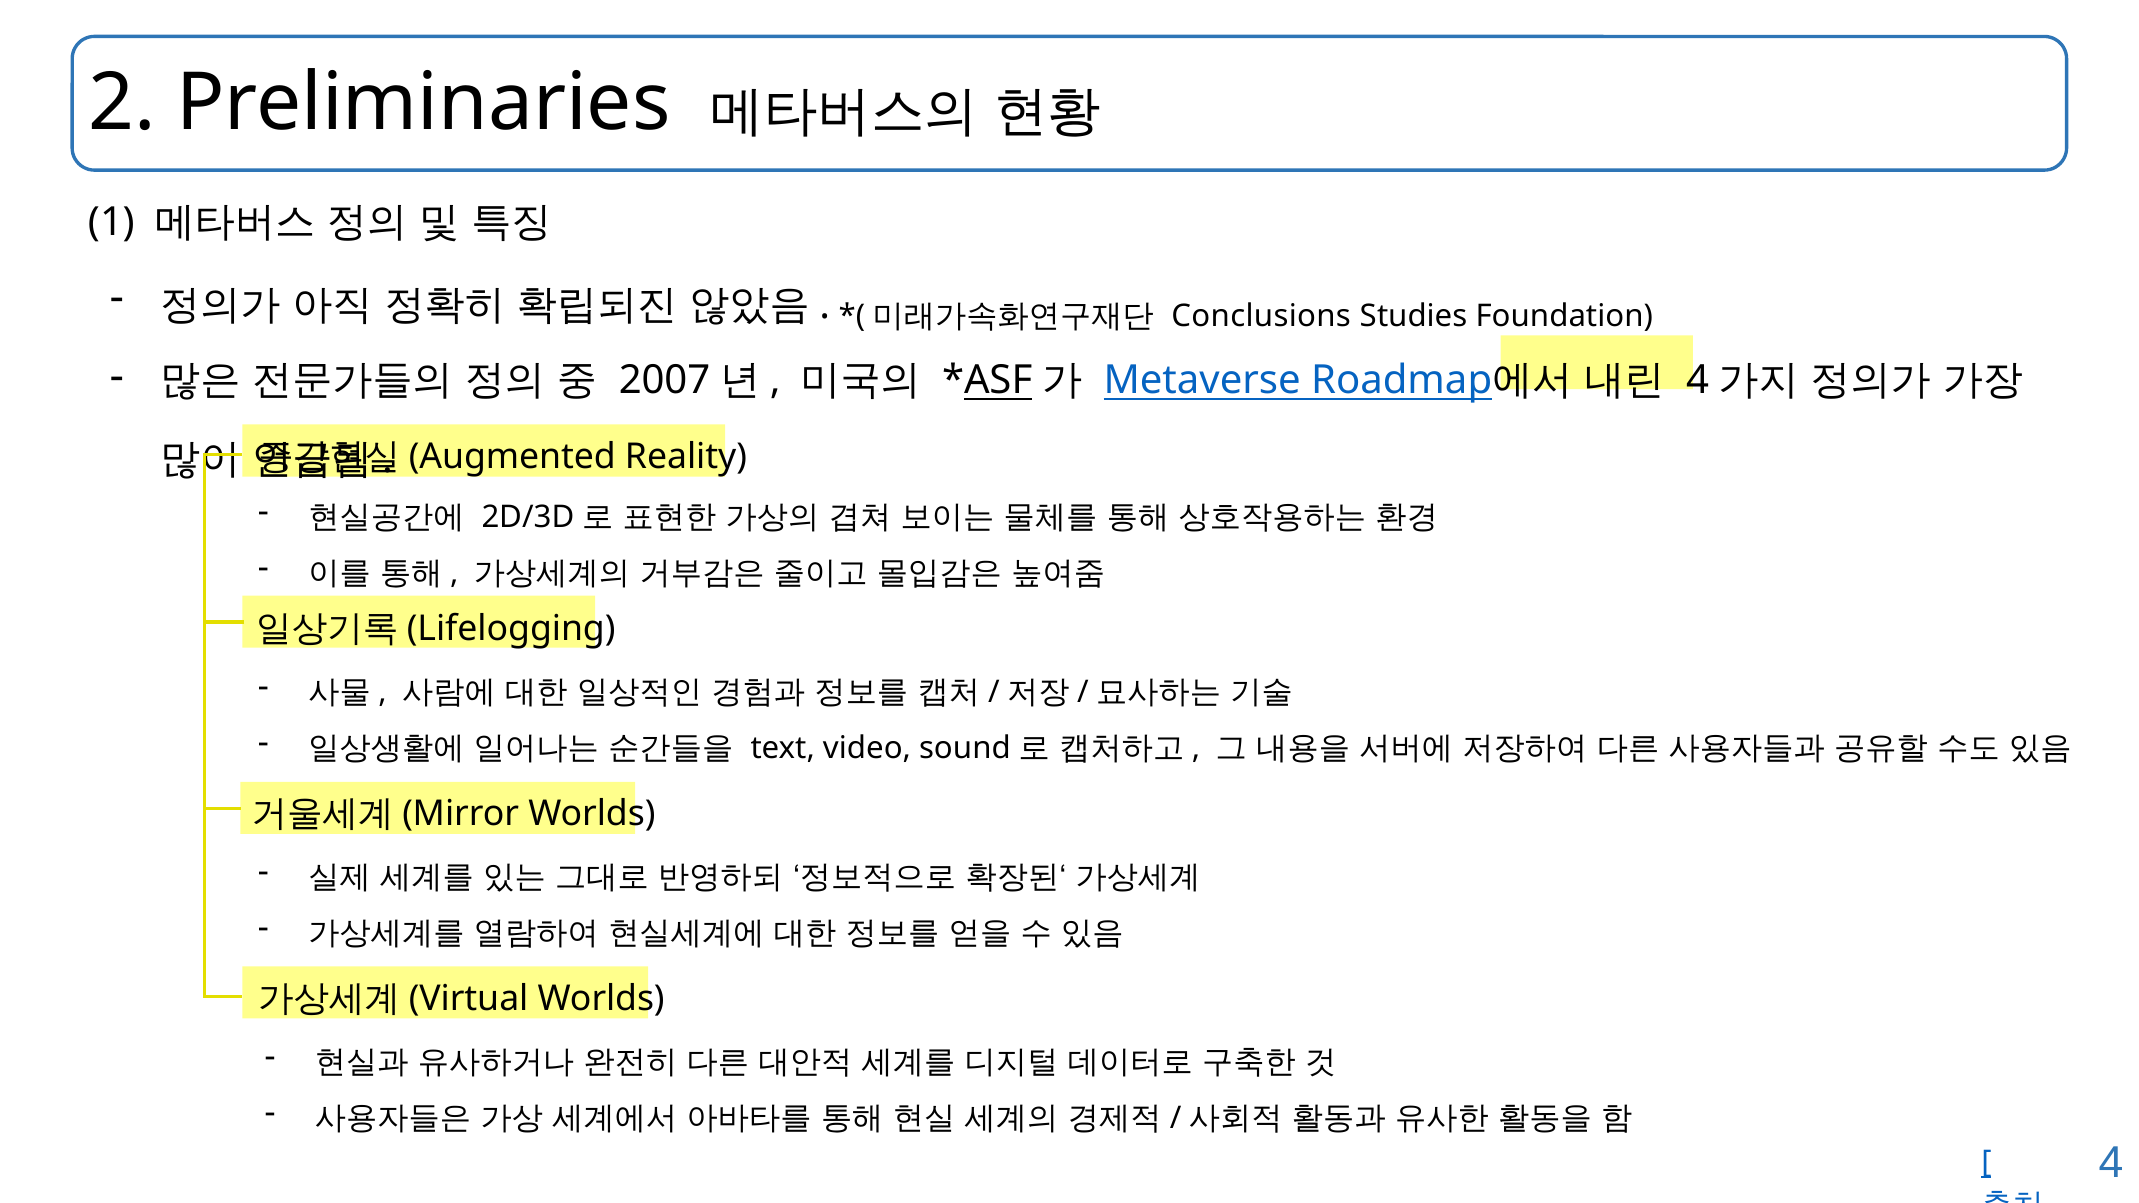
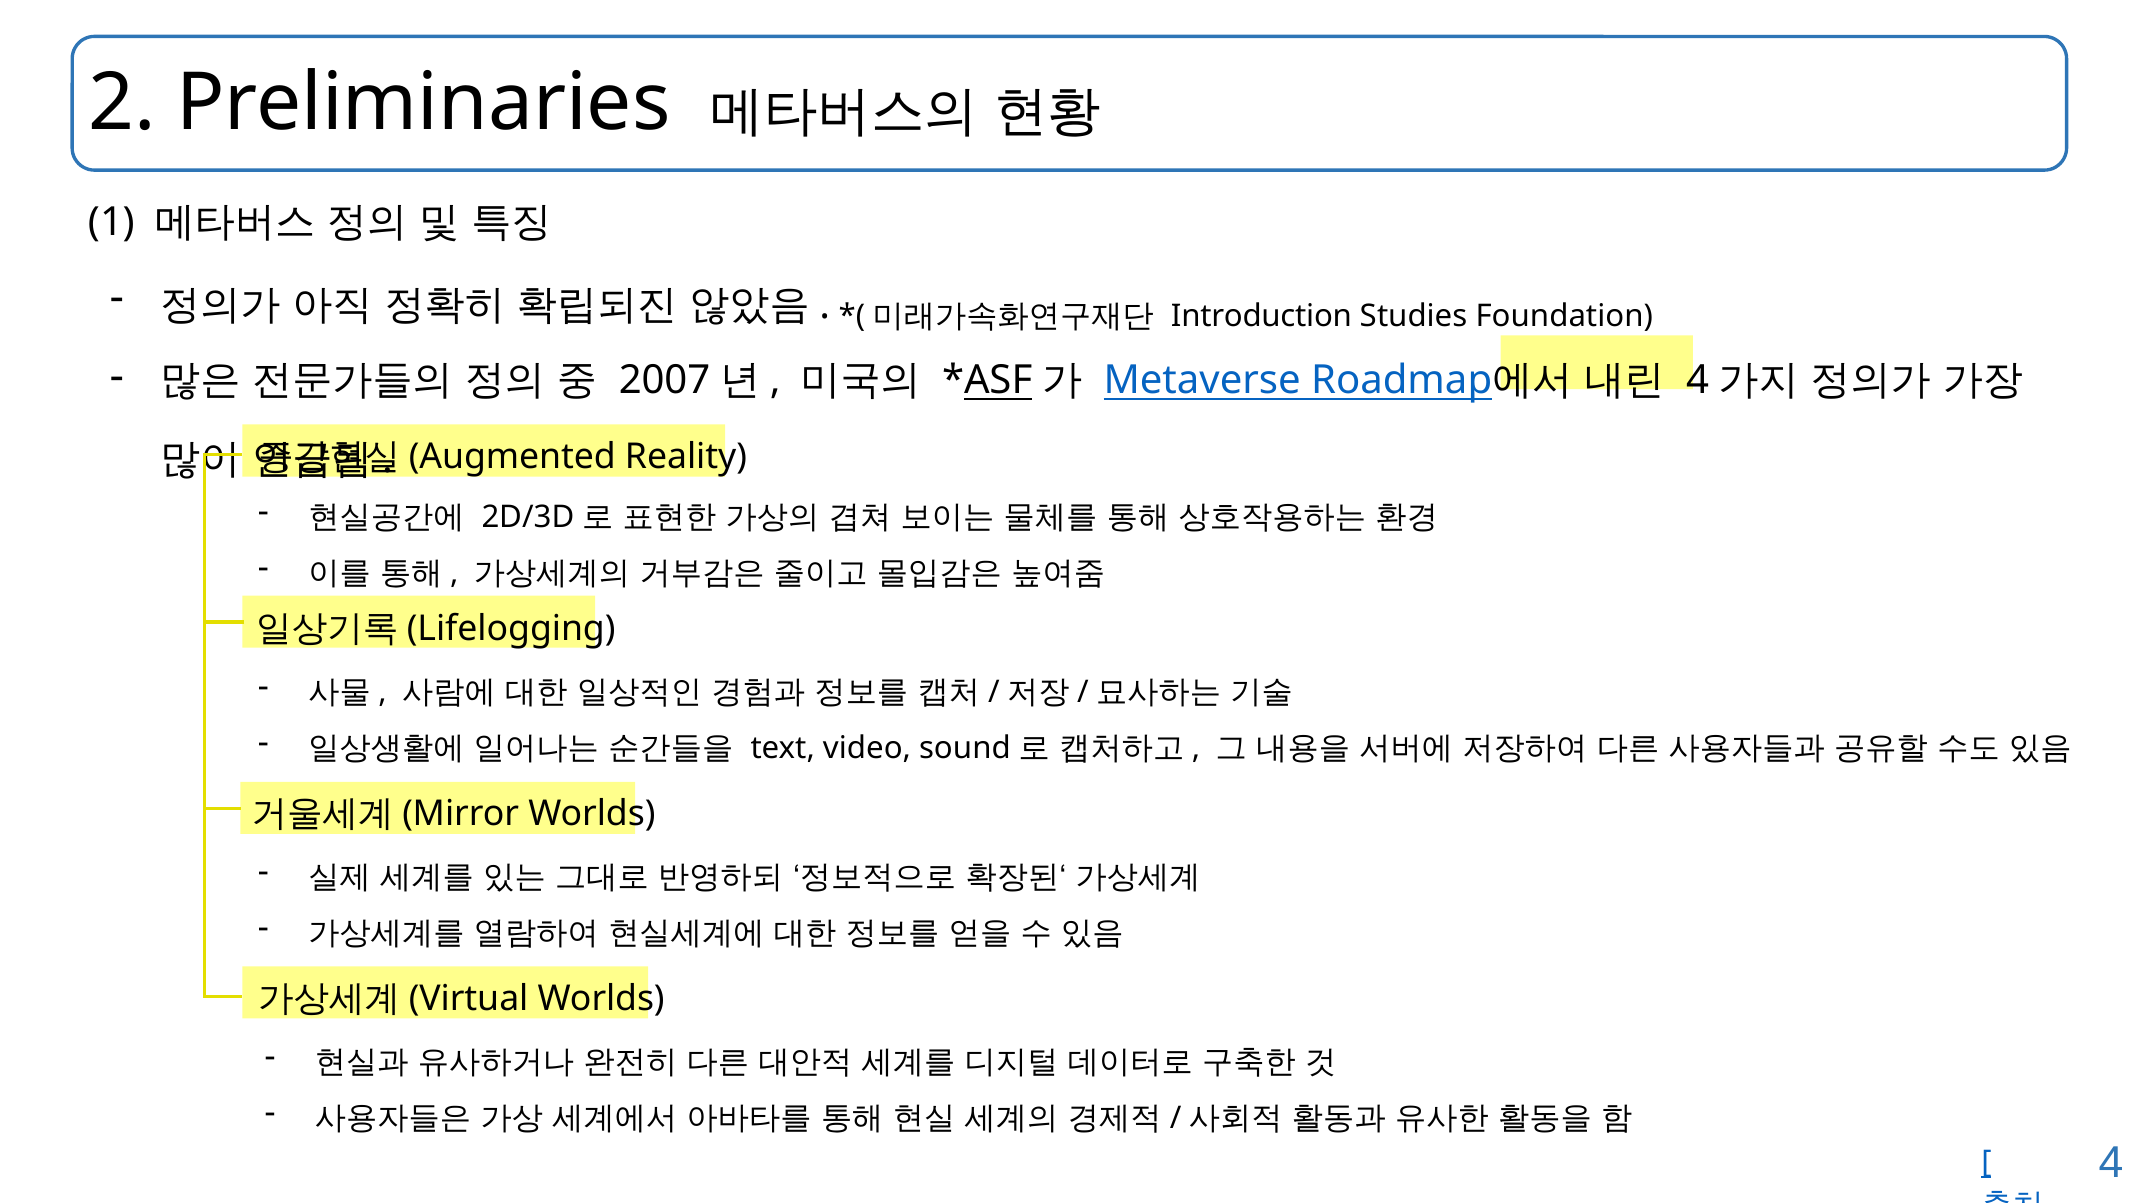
Conclusions: Conclusions -> Introduction
